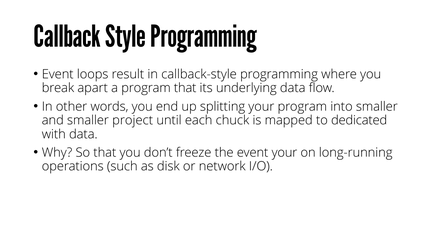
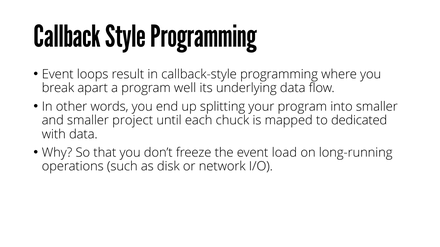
program that: that -> well
event your: your -> load
